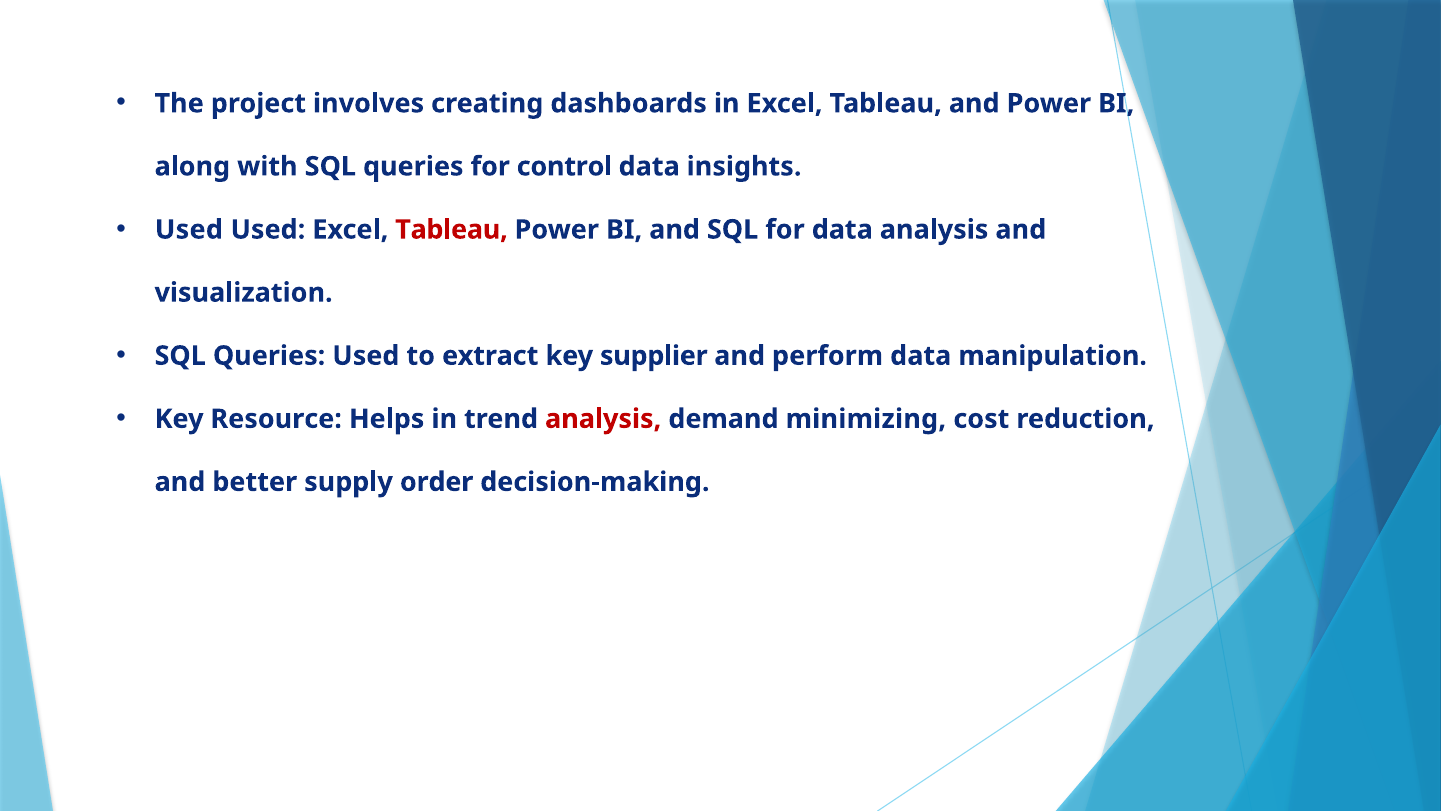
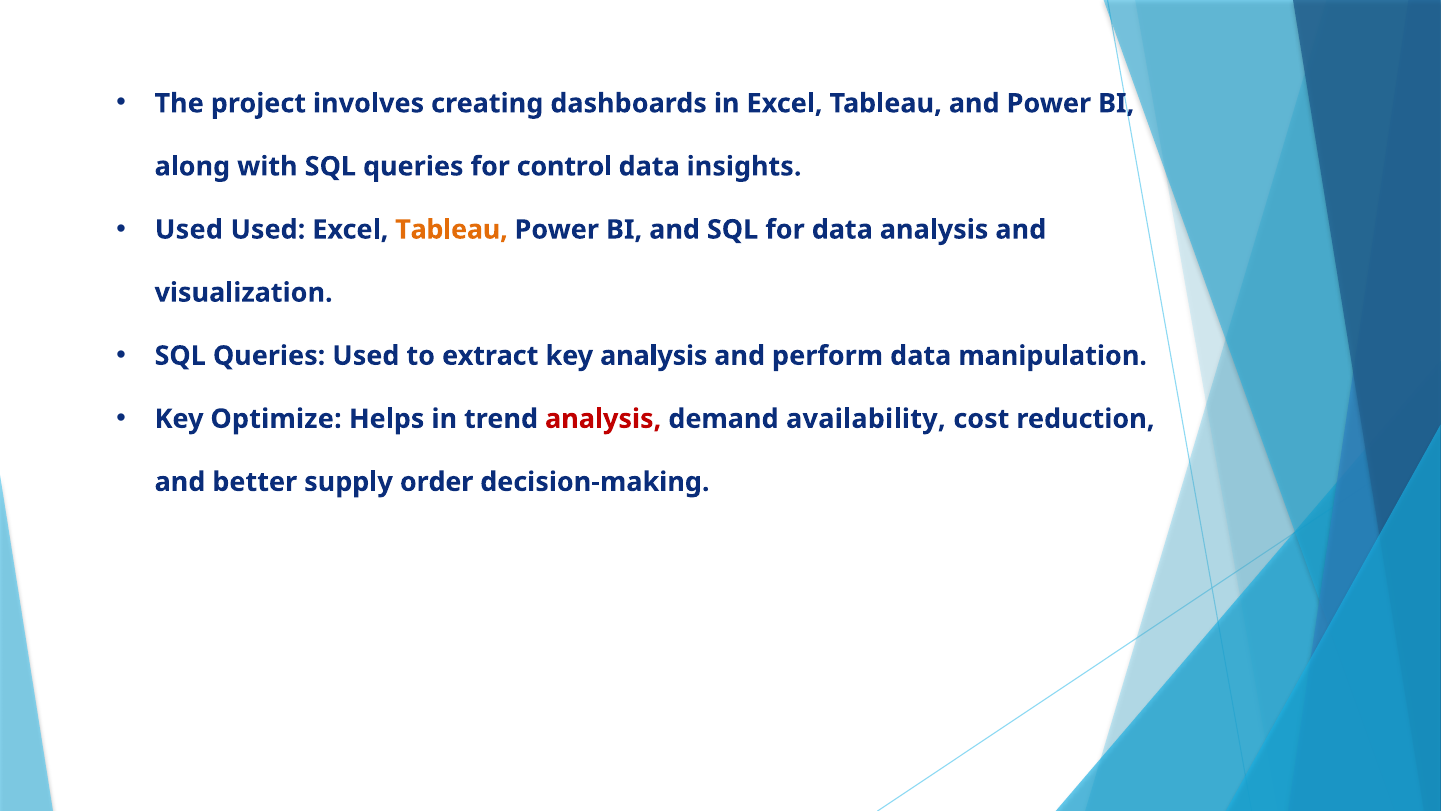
Tableau at (451, 230) colour: red -> orange
key supplier: supplier -> analysis
Resource: Resource -> Optimize
minimizing: minimizing -> availability
